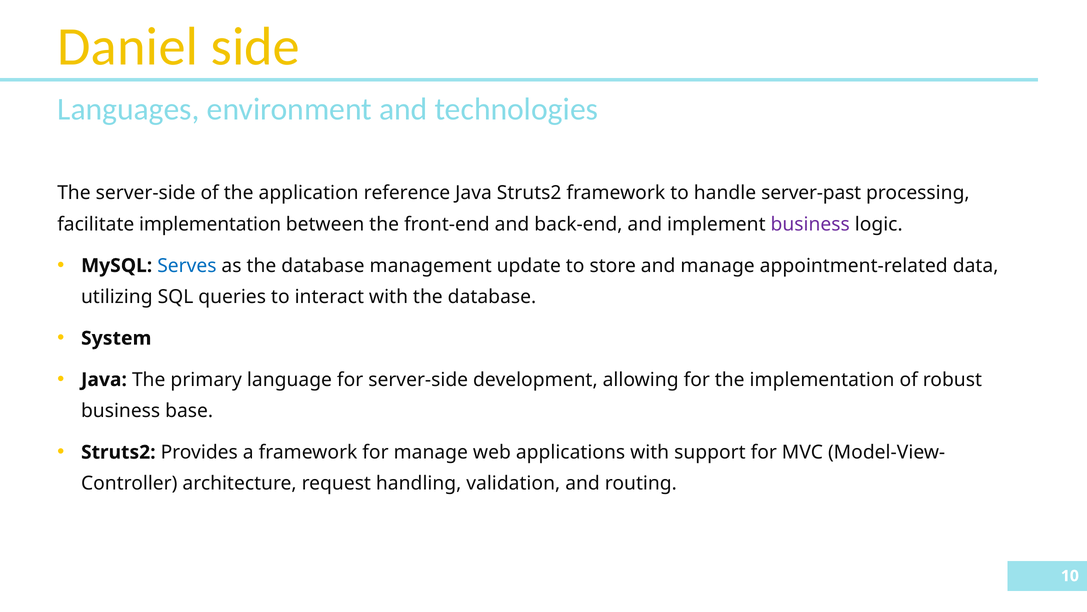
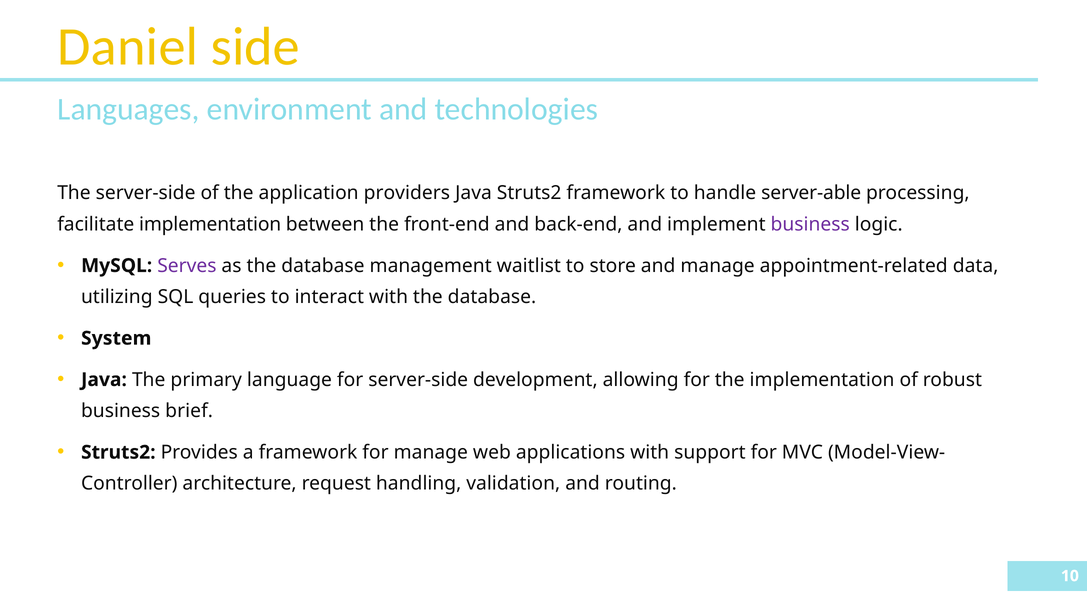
reference: reference -> providers
server-past: server-past -> server-able
Serves colour: blue -> purple
update: update -> waitlist
base: base -> brief
